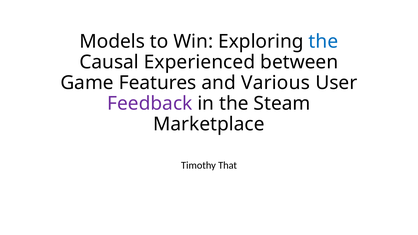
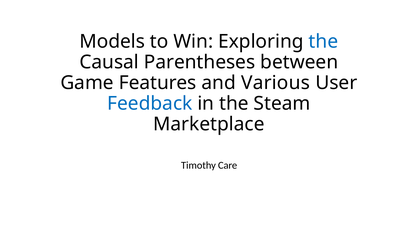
Experienced: Experienced -> Parentheses
Feedback colour: purple -> blue
That: That -> Care
